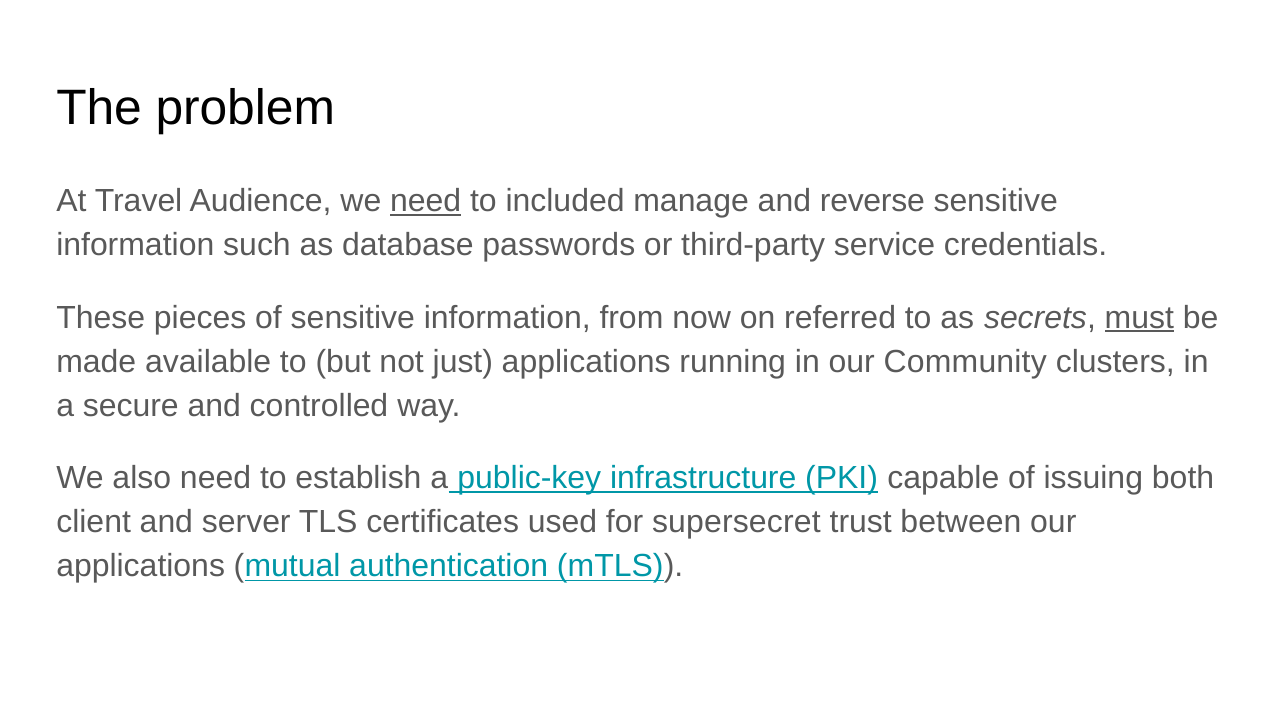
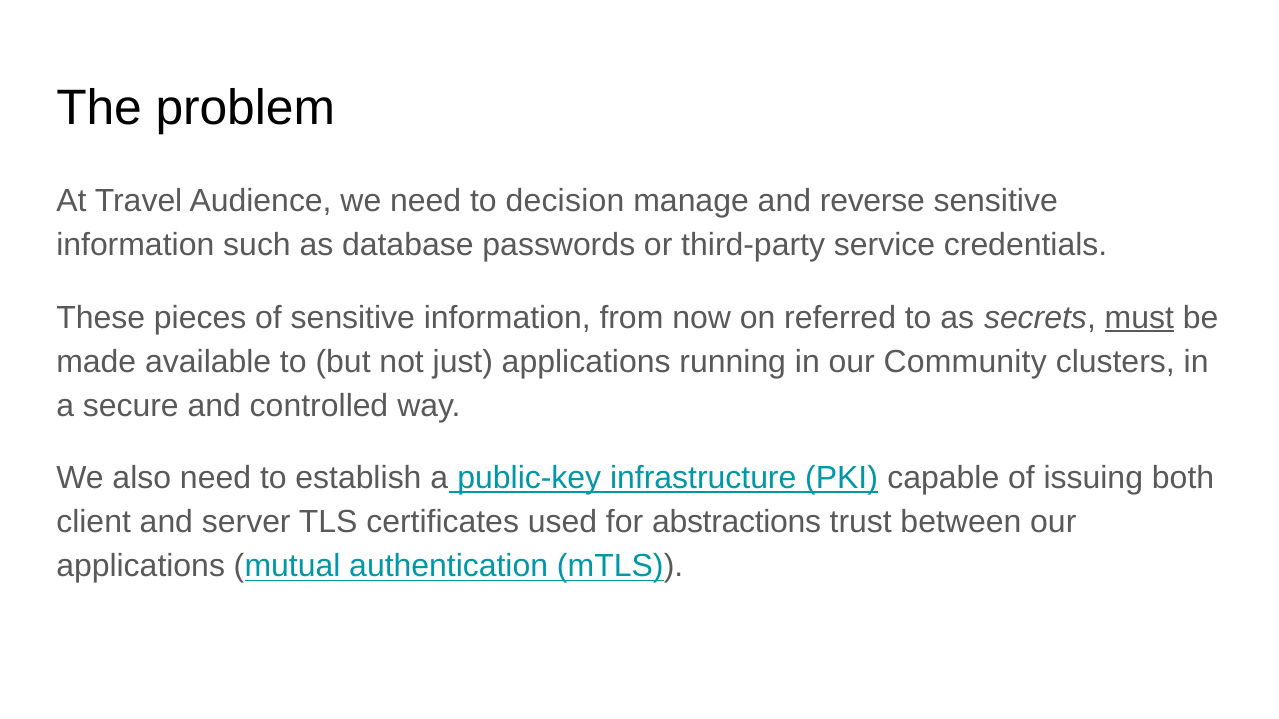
need at (426, 201) underline: present -> none
included: included -> decision
supersecret: supersecret -> abstractions
